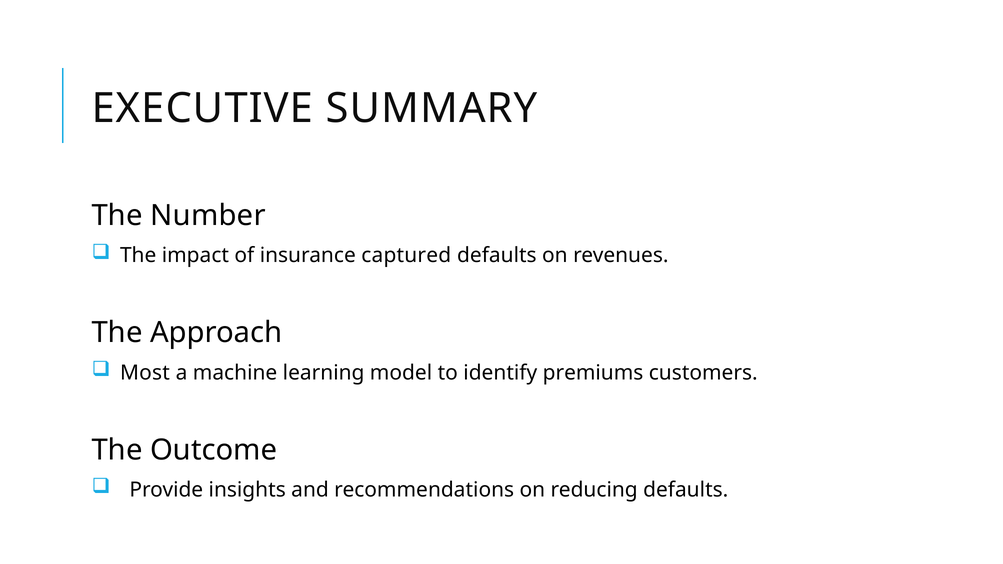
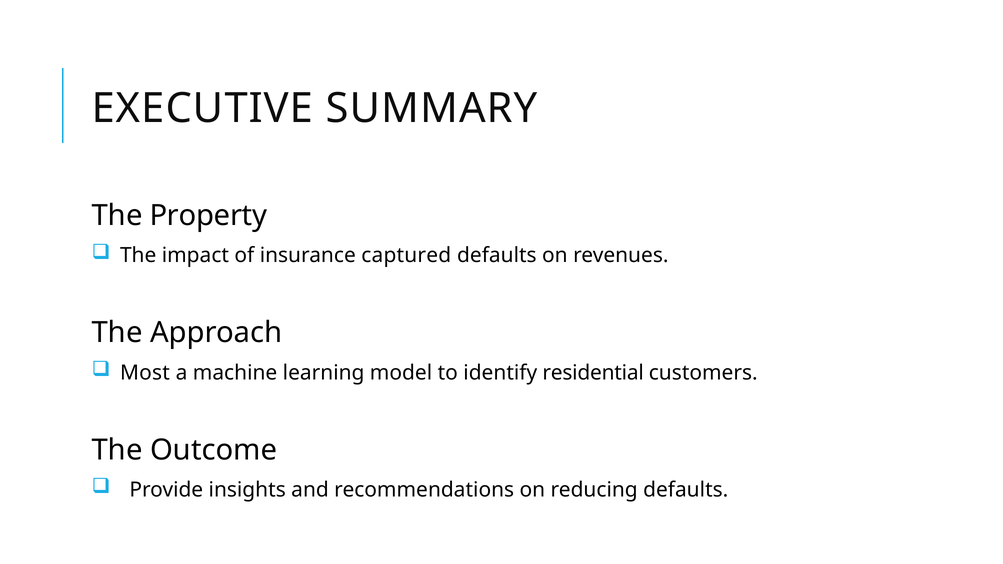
Number: Number -> Property
premiums: premiums -> residential
